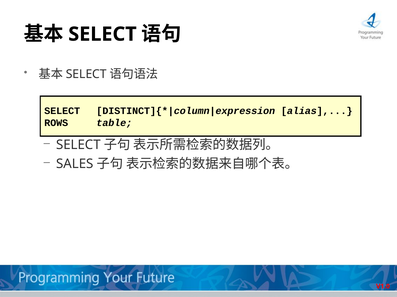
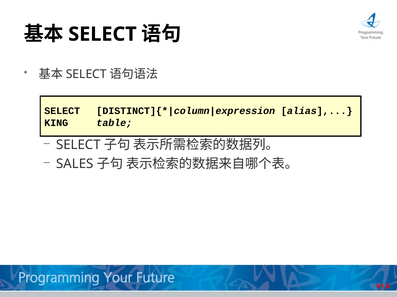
ROWS: ROWS -> KING
